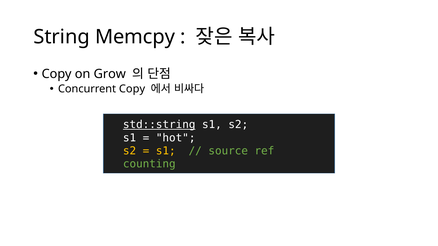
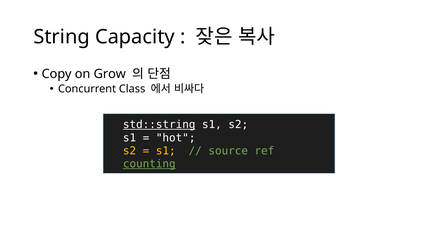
Memcpy: Memcpy -> Capacity
Concurrent Copy: Copy -> Class
counting underline: none -> present
